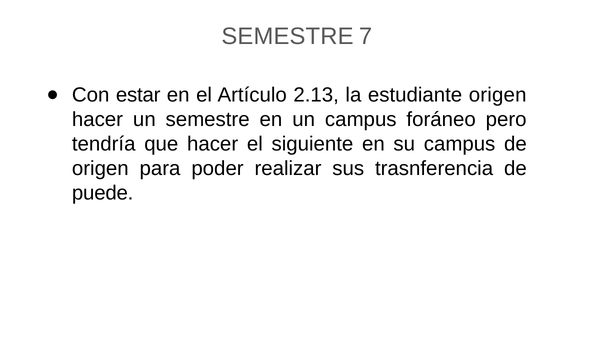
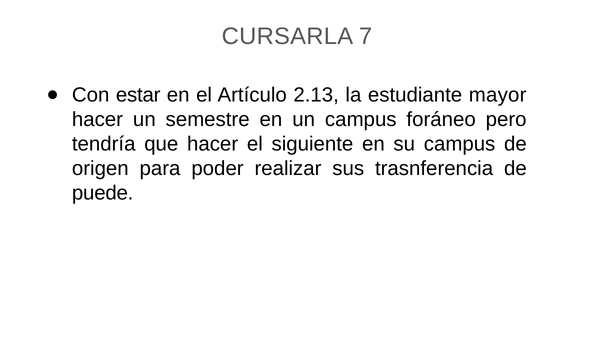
SEMESTRE at (287, 36): SEMESTRE -> CURSARLA
estudiante origen: origen -> mayor
